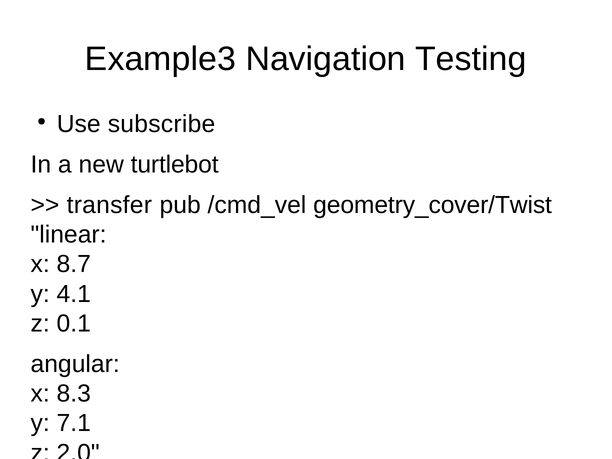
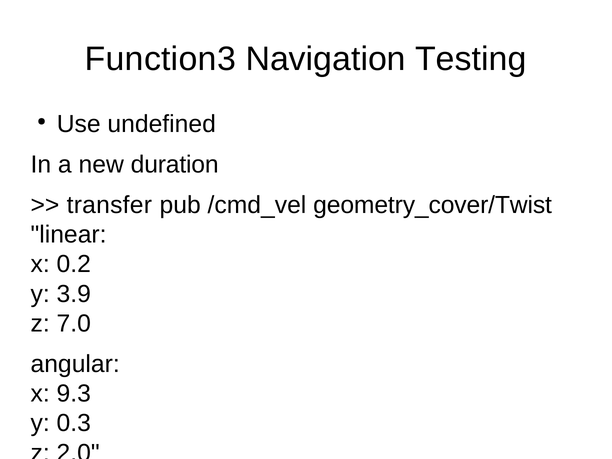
Example3: Example3 -> Function3
subscribe: subscribe -> undefined
turtlebot: turtlebot -> duration
8.7: 8.7 -> 0.2
4.1: 4.1 -> 3.9
0.1: 0.1 -> 7.0
8.3: 8.3 -> 9.3
7.1: 7.1 -> 0.3
